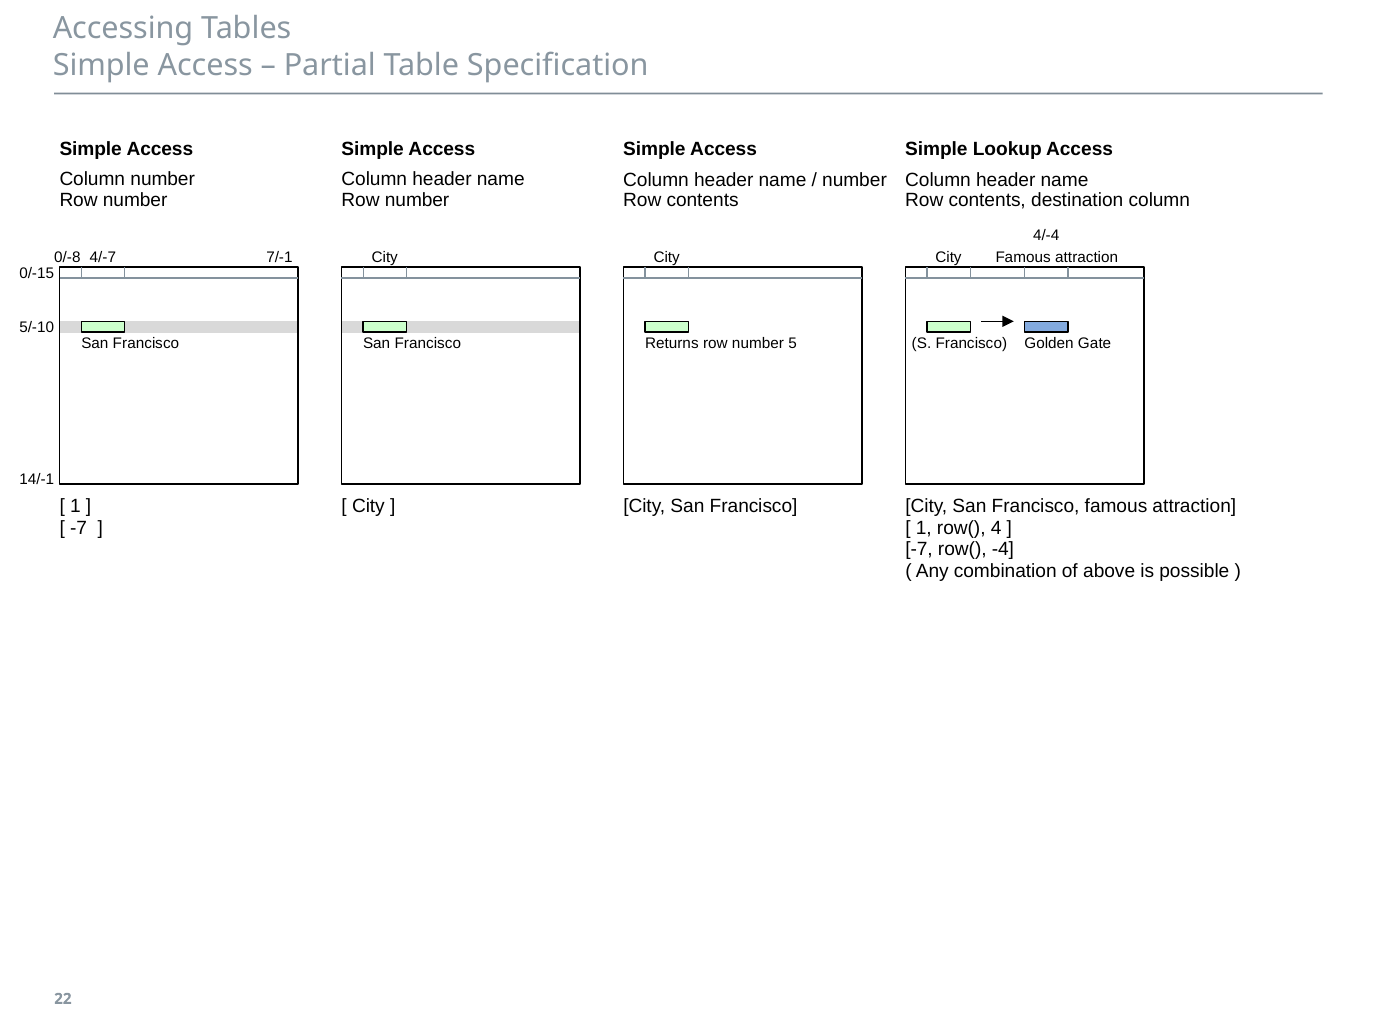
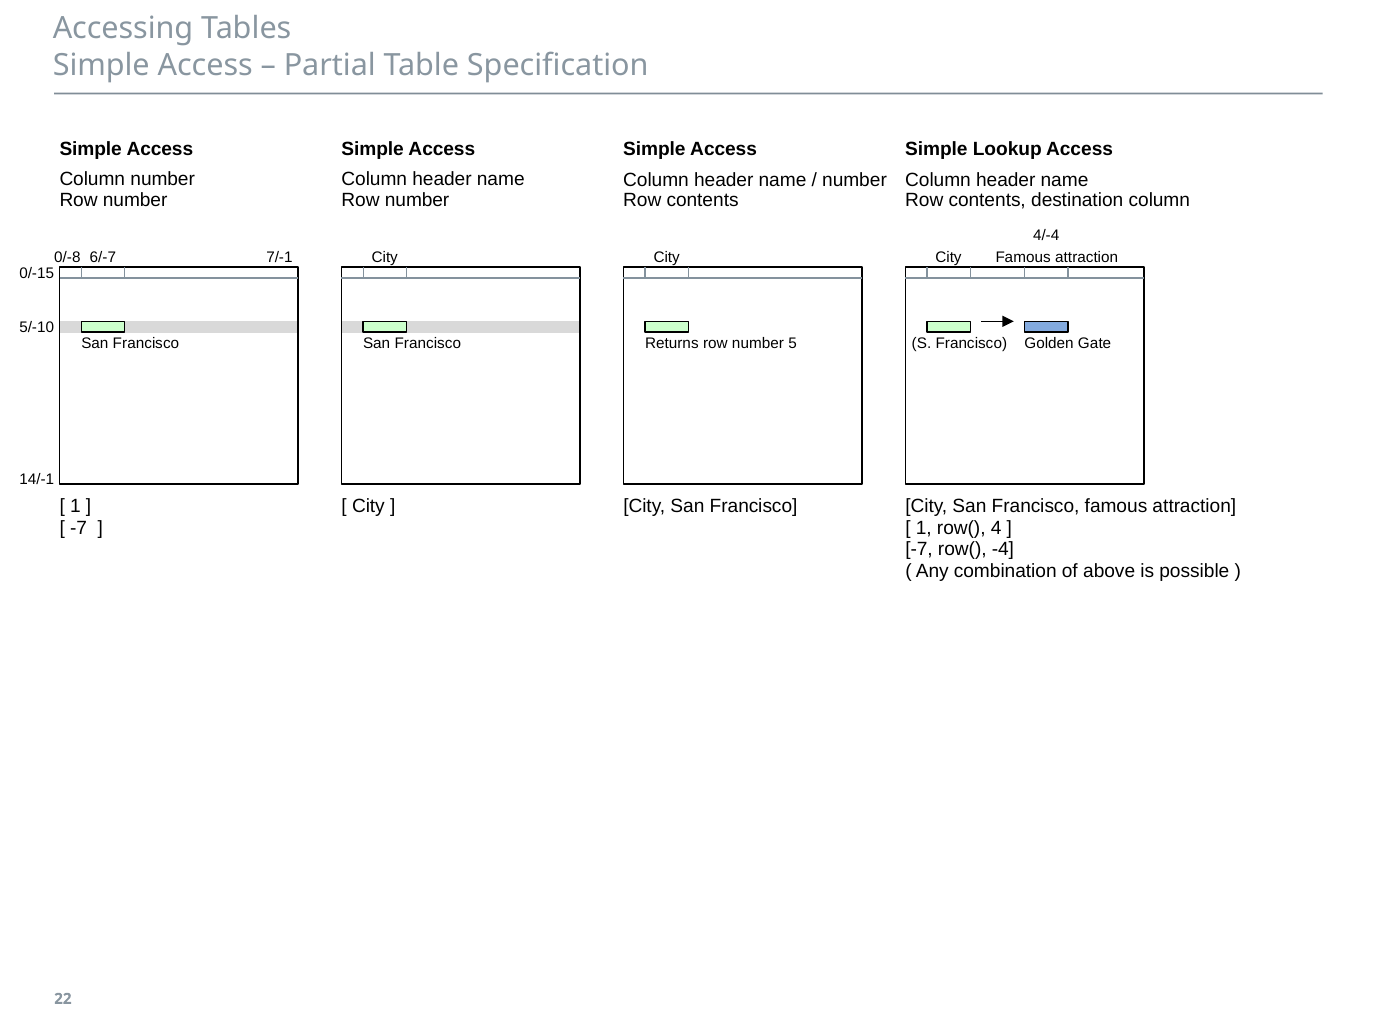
4/-7: 4/-7 -> 6/-7
